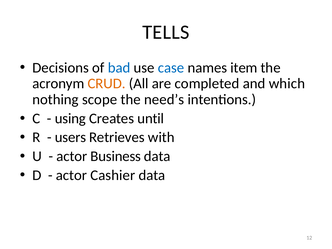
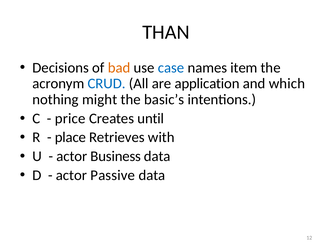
TELLS: TELLS -> THAN
bad colour: blue -> orange
CRUD colour: orange -> blue
completed: completed -> application
scope: scope -> might
need’s: need’s -> basic’s
using: using -> price
users: users -> place
Cashier: Cashier -> Passive
